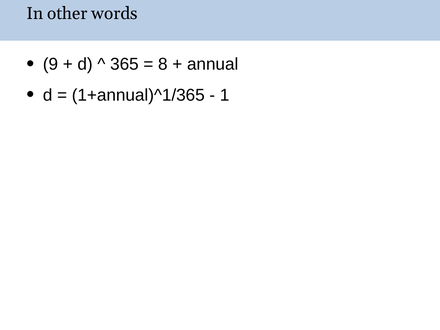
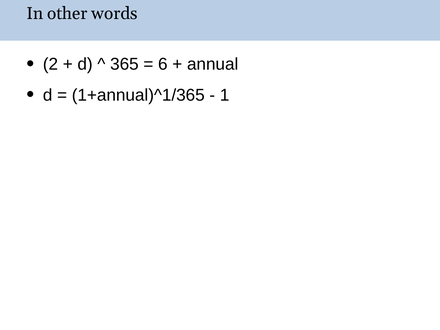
9: 9 -> 2
8: 8 -> 6
